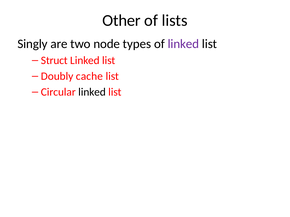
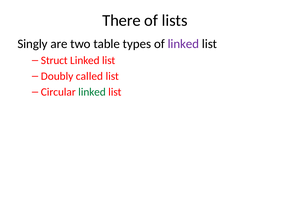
Other: Other -> There
node: node -> table
cache: cache -> called
linked at (92, 92) colour: black -> green
